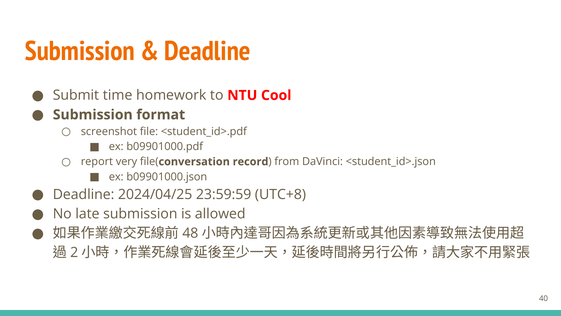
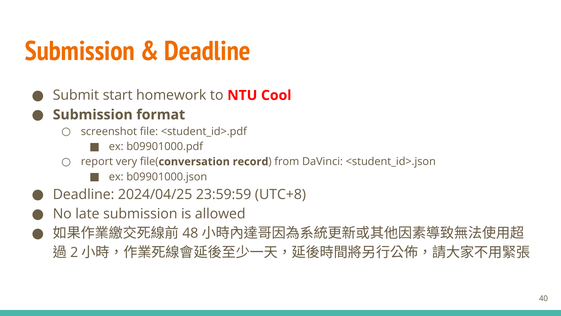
time: time -> start
